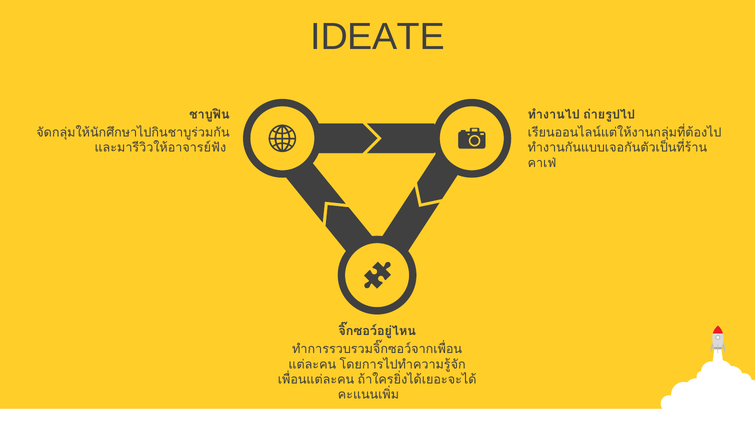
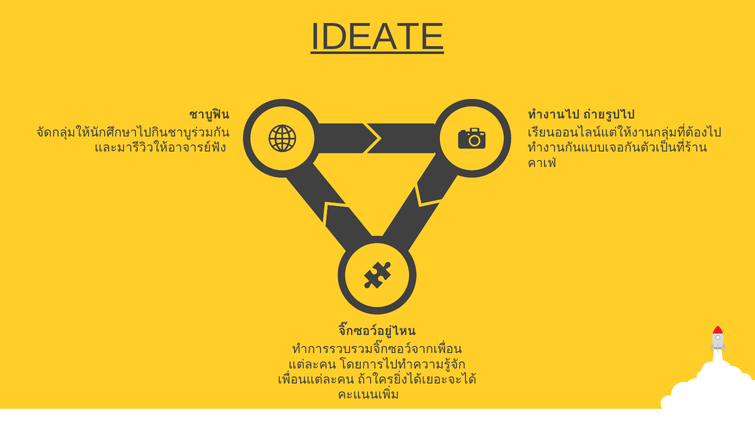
IDEATE underline: none -> present
